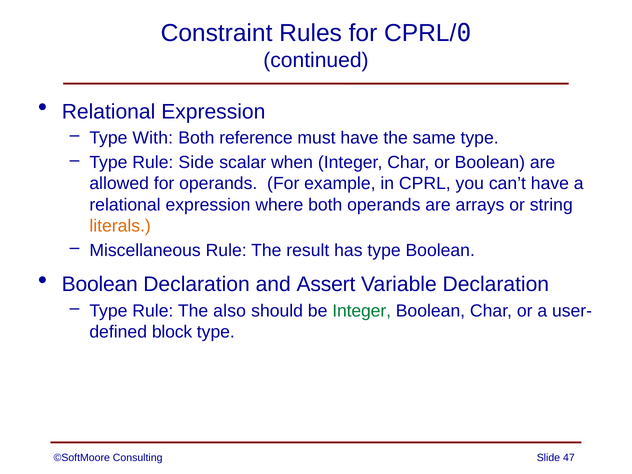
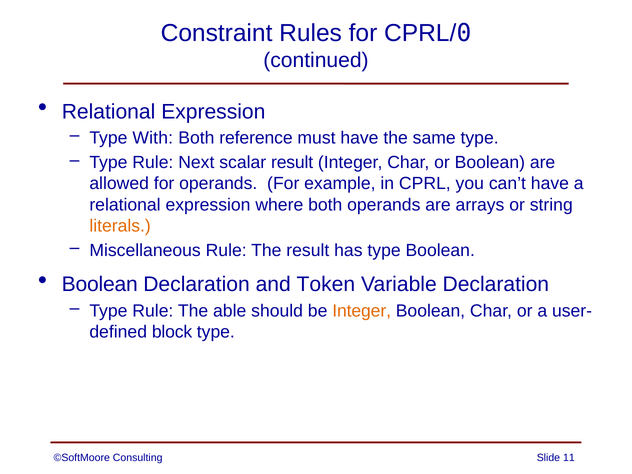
Side: Side -> Next
scalar when: when -> result
Assert: Assert -> Token
also: also -> able
Integer at (362, 311) colour: green -> orange
47: 47 -> 11
